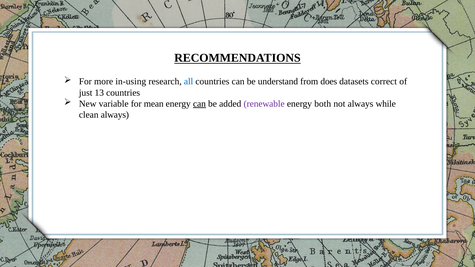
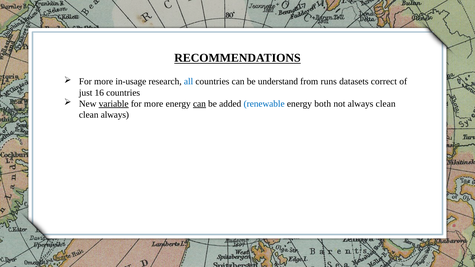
in-using: in-using -> in-usage
does: does -> runs
13: 13 -> 16
variable underline: none -> present
mean at (154, 104): mean -> more
renewable colour: purple -> blue
always while: while -> clean
